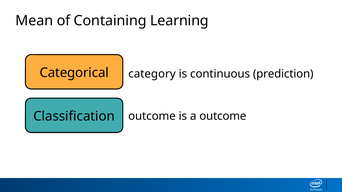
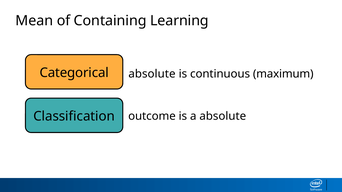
category at (152, 74): category -> absolute
prediction: prediction -> maximum
a outcome: outcome -> absolute
